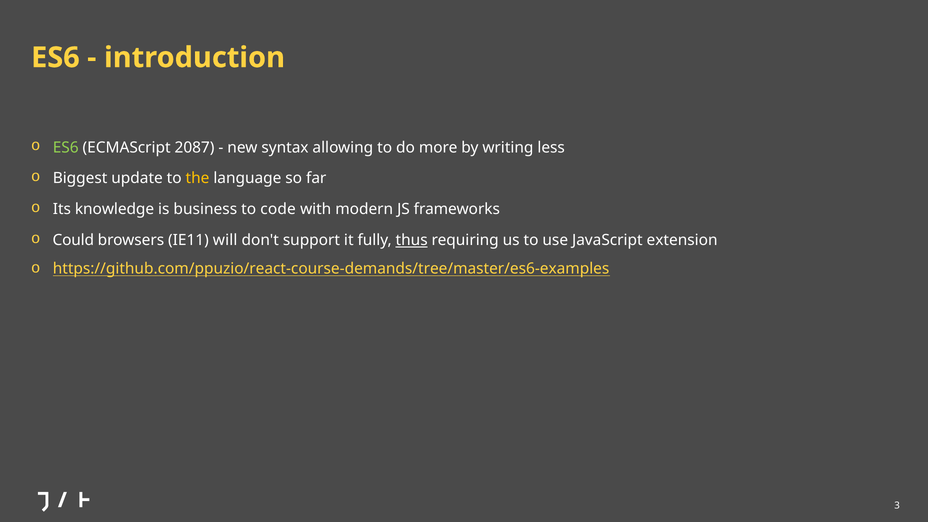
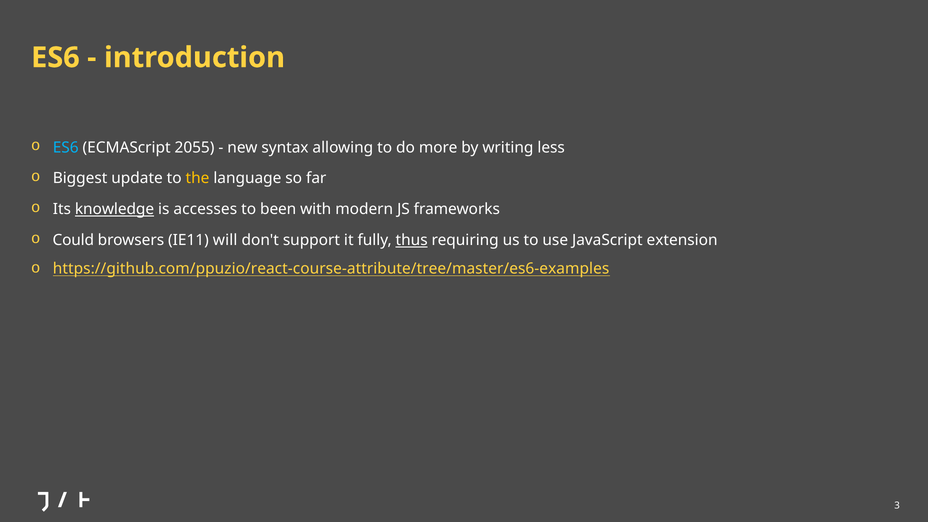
ES6 at (66, 147) colour: light green -> light blue
2087: 2087 -> 2055
knowledge underline: none -> present
business: business -> accesses
code: code -> been
https://github.com/ppuzio/react-course-demands/tree/master/es6-examples: https://github.com/ppuzio/react-course-demands/tree/master/es6-examples -> https://github.com/ppuzio/react-course-attribute/tree/master/es6-examples
